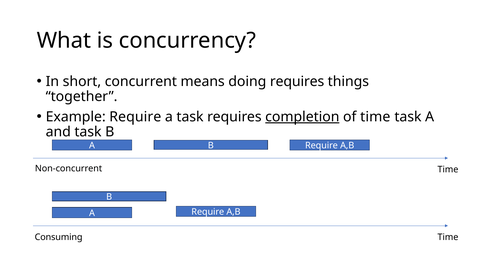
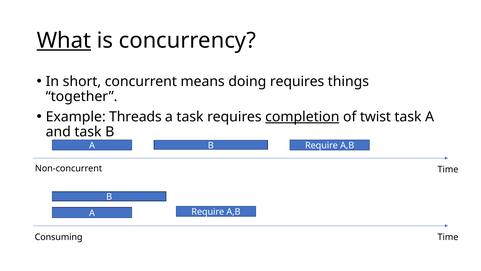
What underline: none -> present
Example Require: Require -> Threads
of time: time -> twist
